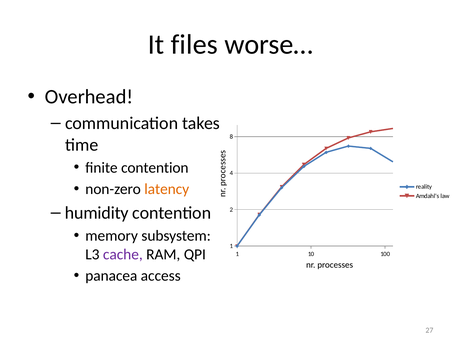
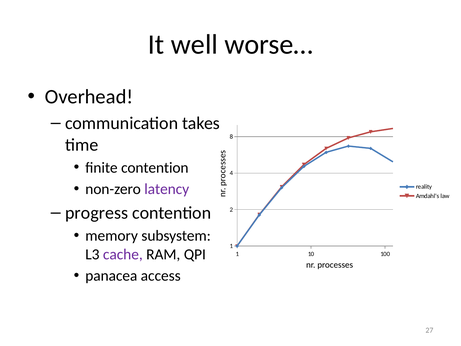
files: files -> well
latency colour: orange -> purple
humidity: humidity -> progress
